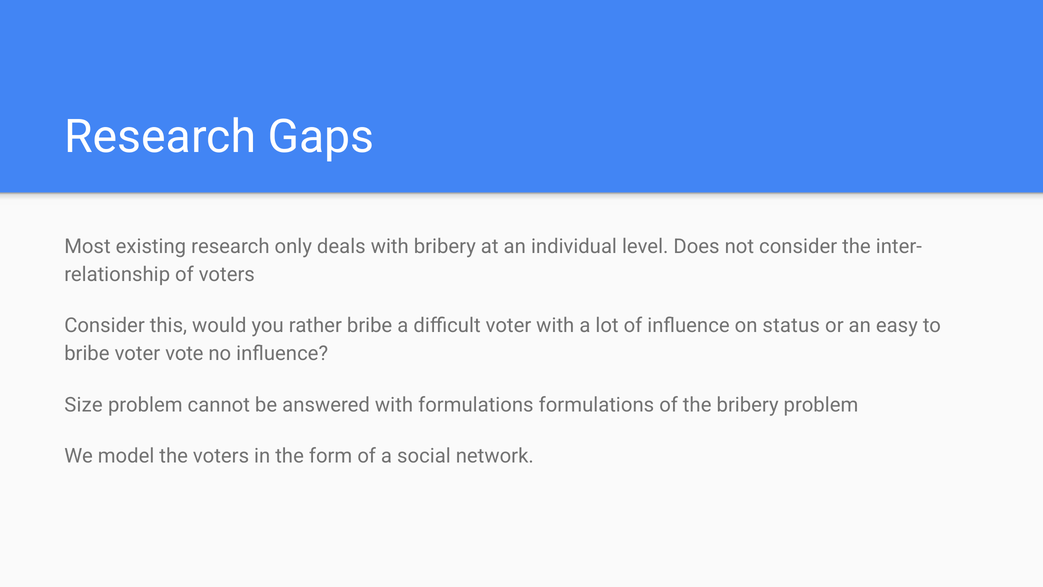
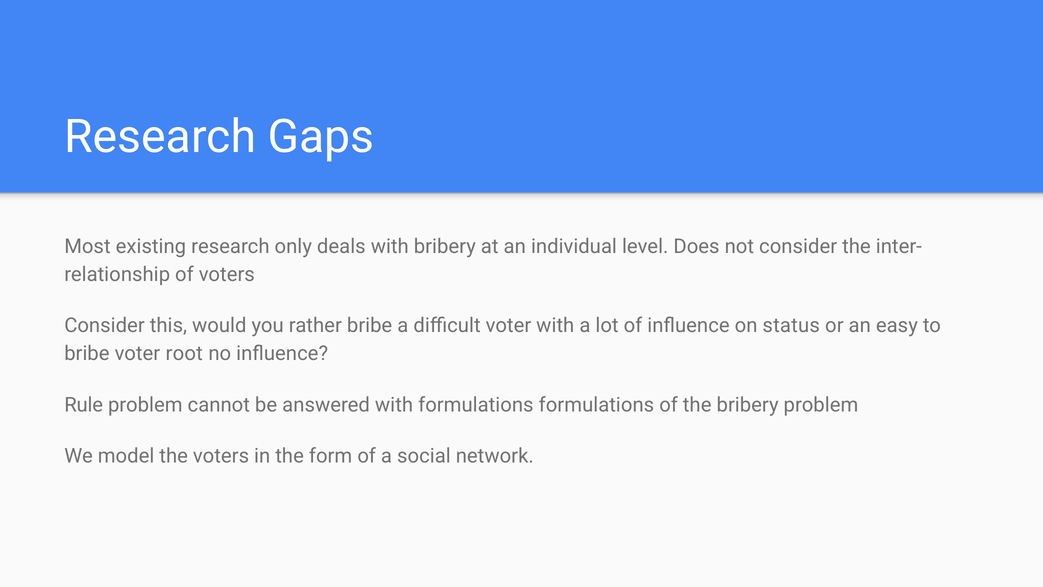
vote: vote -> root
Size: Size -> Rule
